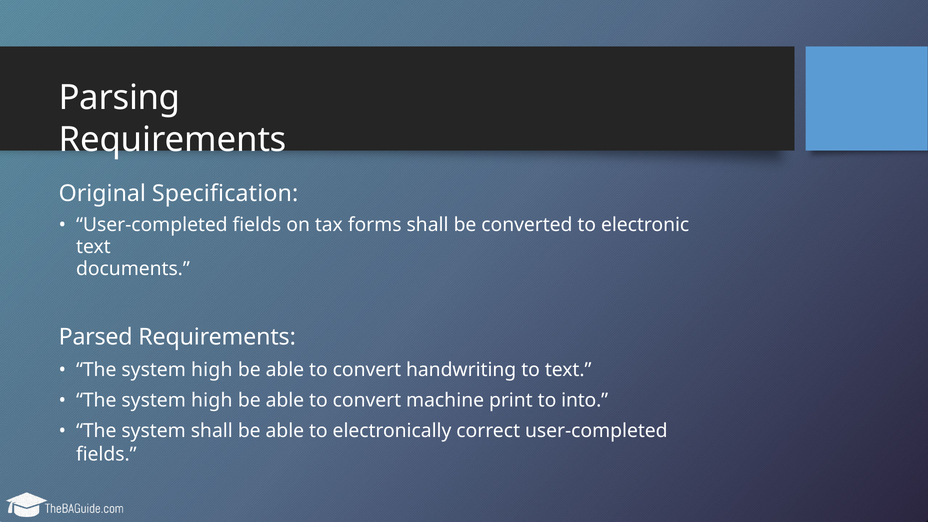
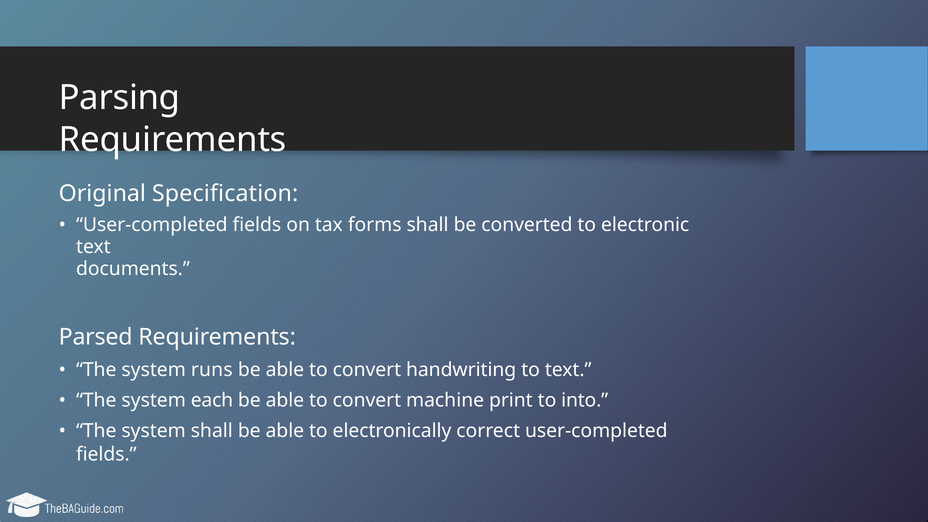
high at (212, 370): high -> runs
high at (212, 400): high -> each
